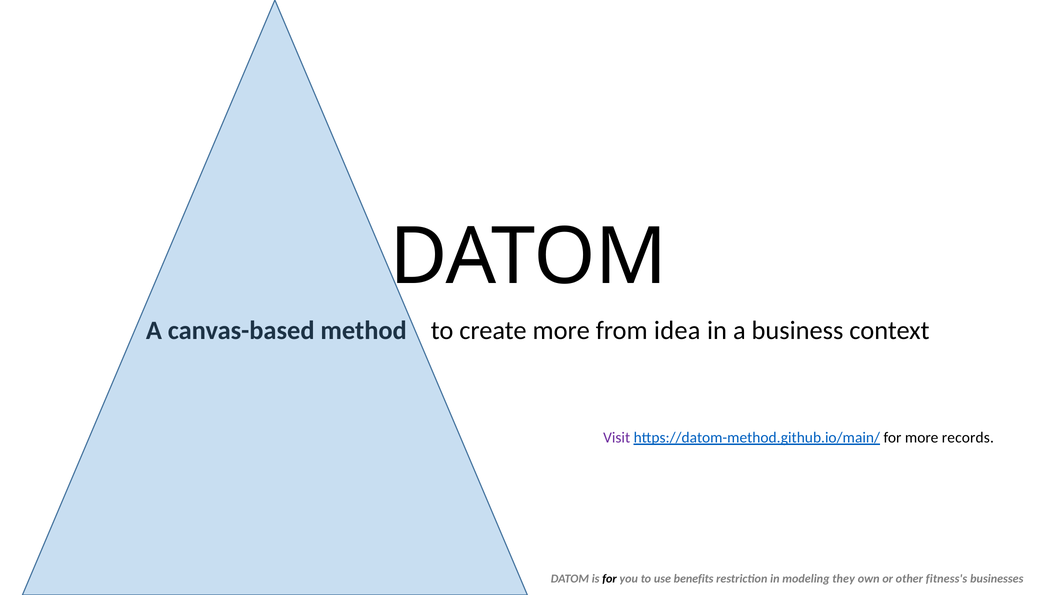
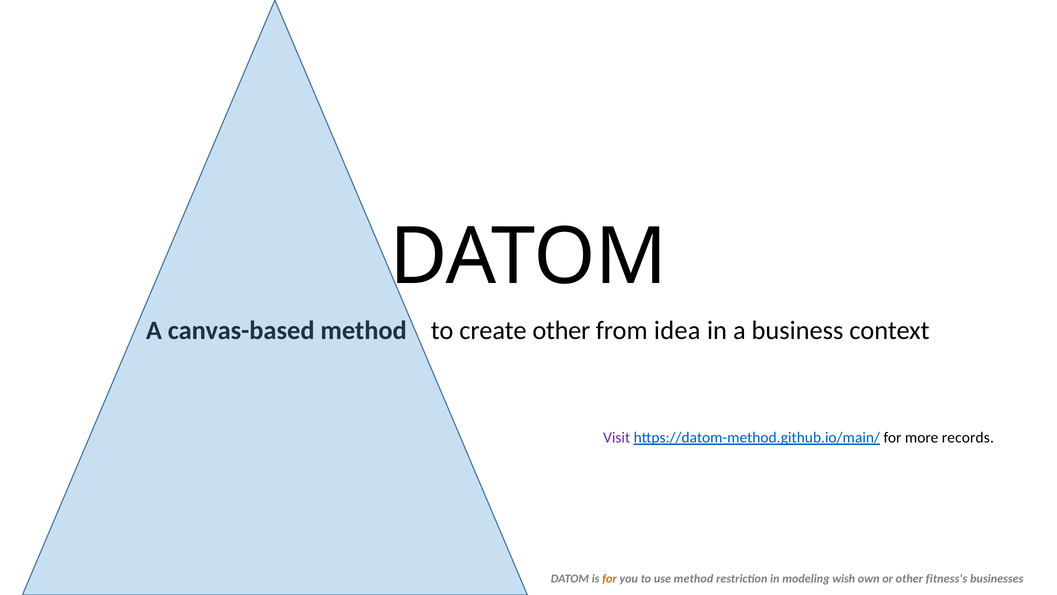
more at (561, 330): more -> other
for at (609, 578) colour: black -> orange
use benefits: benefits -> method
they: they -> wish
